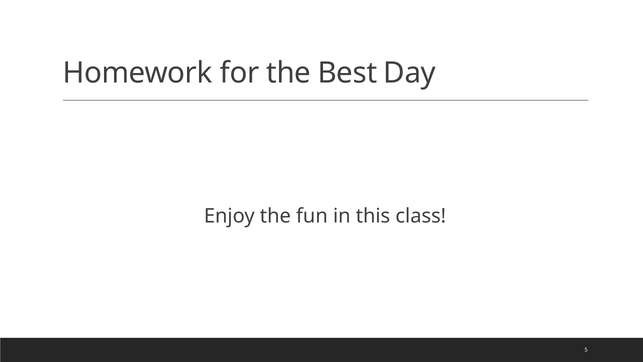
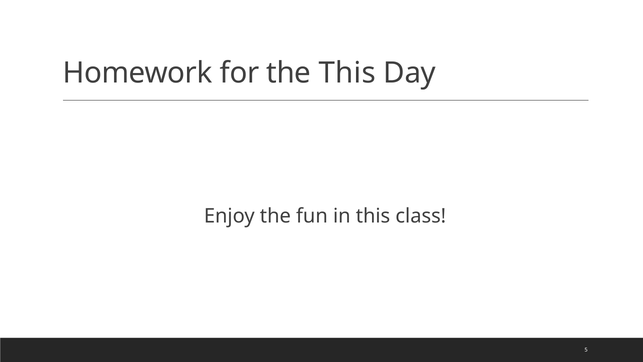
the Best: Best -> This
